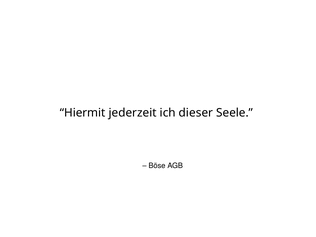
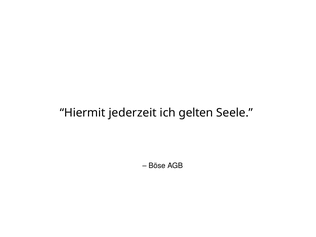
dieser: dieser -> gelten
